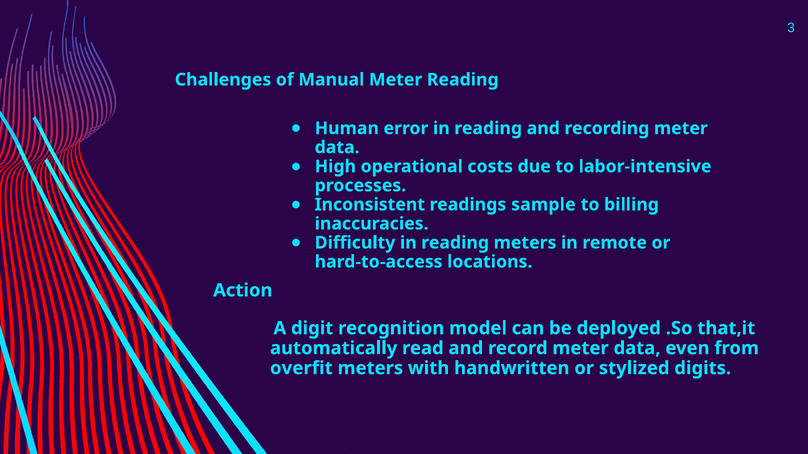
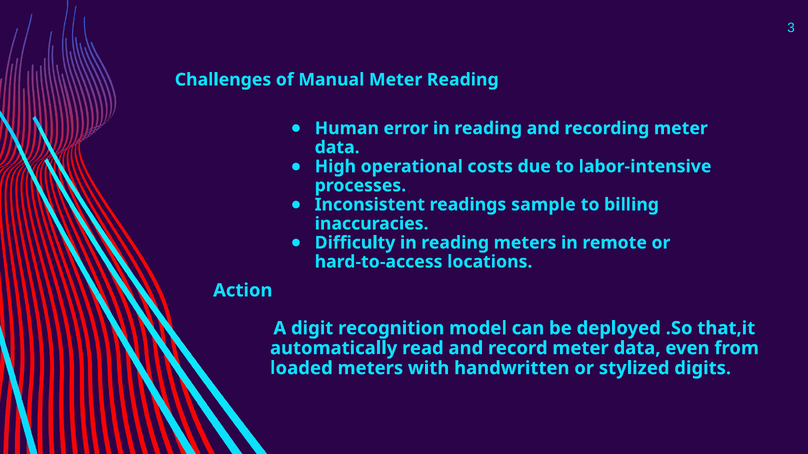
overfit: overfit -> loaded
